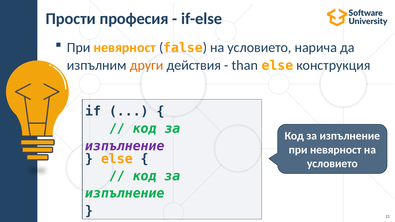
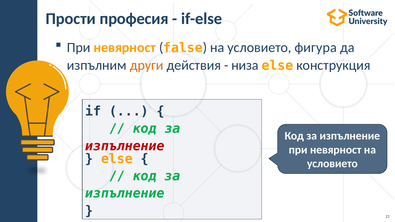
нарича: нарича -> фигура
than: than -> низа
изпълнение at (125, 146) colour: purple -> red
